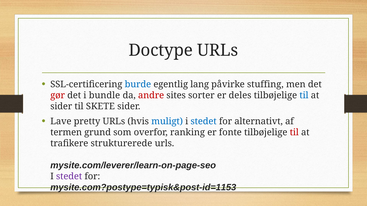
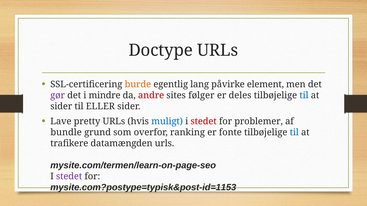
burde colour: blue -> orange
stuffing: stuffing -> element
gør colour: red -> purple
bundle: bundle -> mindre
sorter: sorter -> følger
SKETE: SKETE -> ELLER
stedet at (204, 122) colour: blue -> red
alternativt: alternativt -> problemer
termen: termen -> bundle
til at (294, 133) colour: red -> blue
strukturerede: strukturerede -> datamængden
mysite.com/leverer/learn-on-page-seo: mysite.com/leverer/learn-on-page-seo -> mysite.com/termen/learn-on-page-seo
